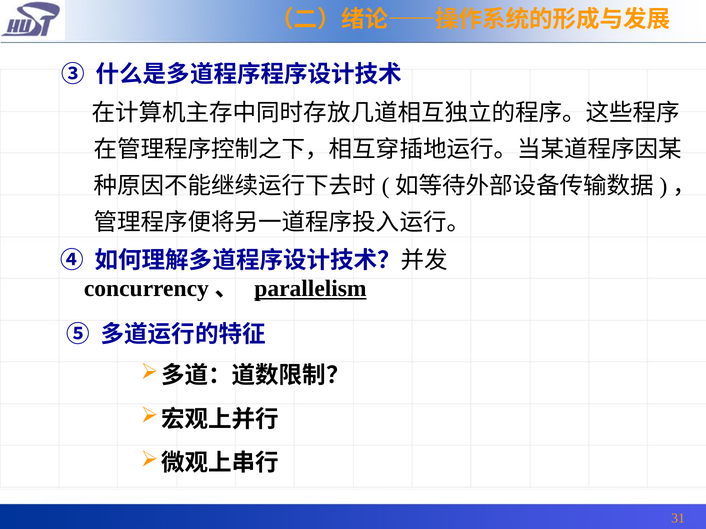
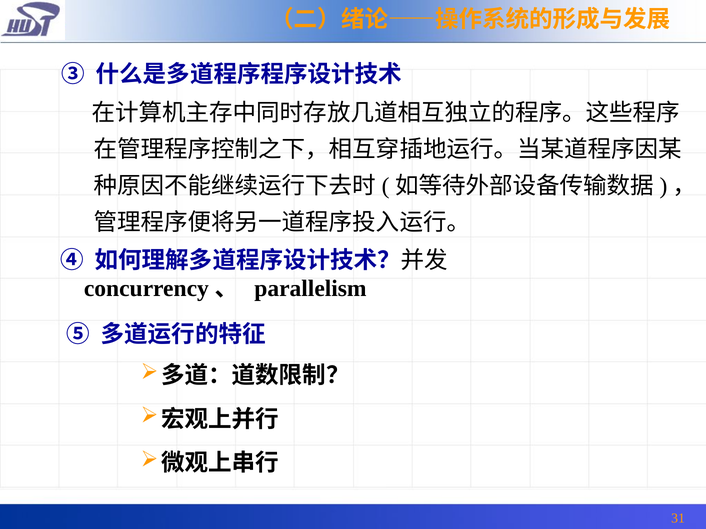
parallelism underline: present -> none
